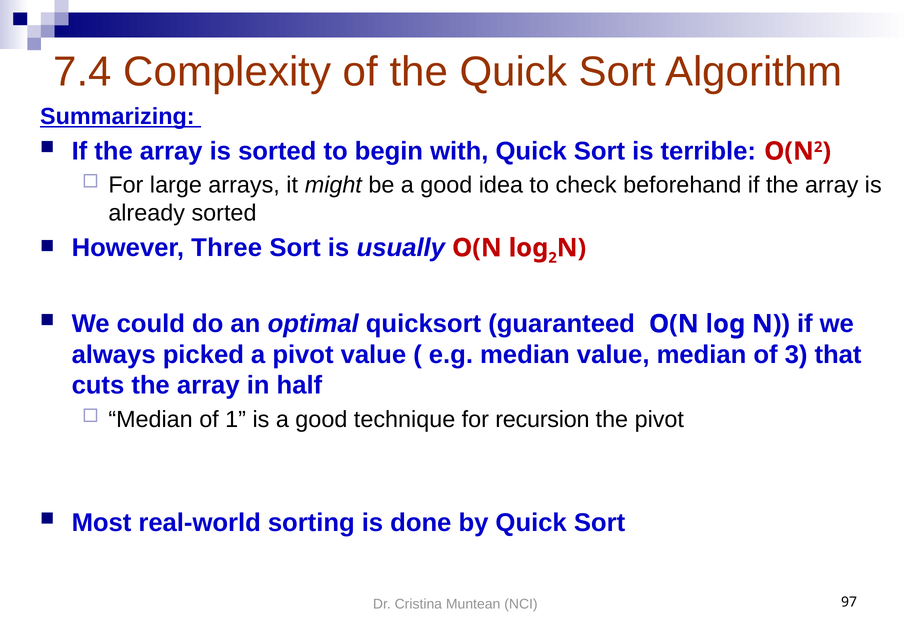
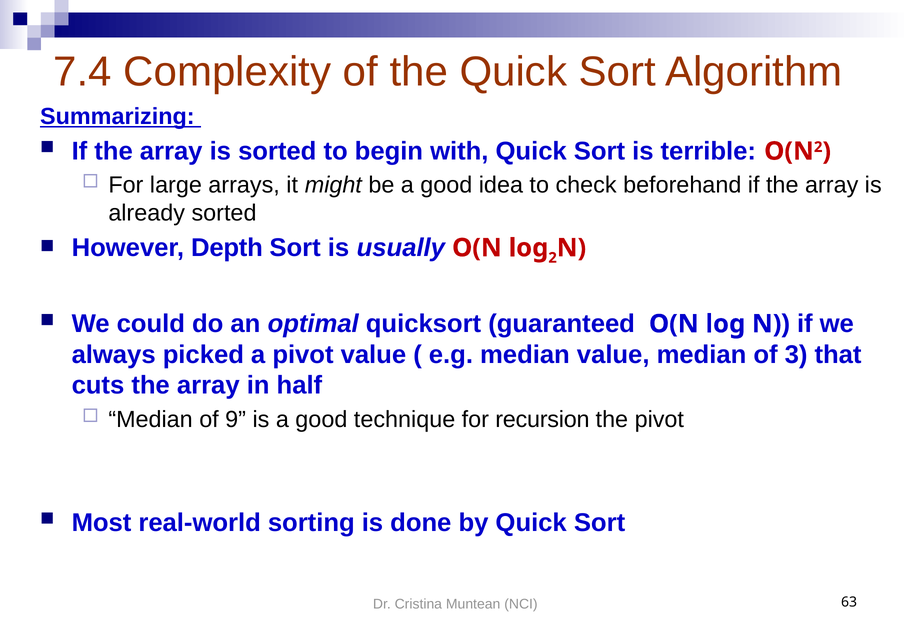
Three: Three -> Depth
1: 1 -> 9
97: 97 -> 63
